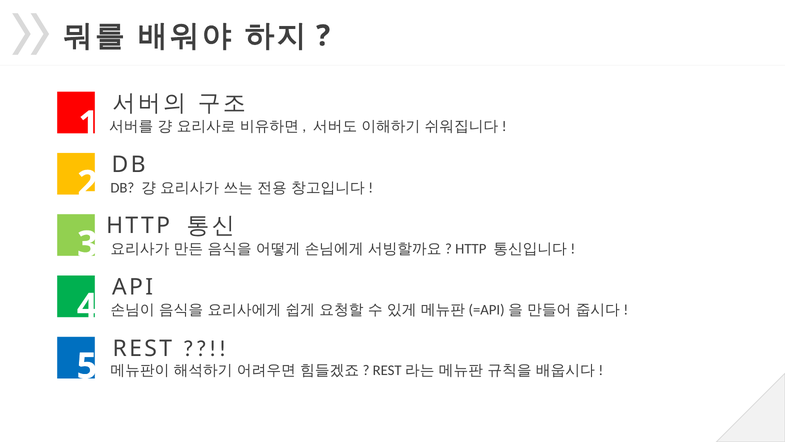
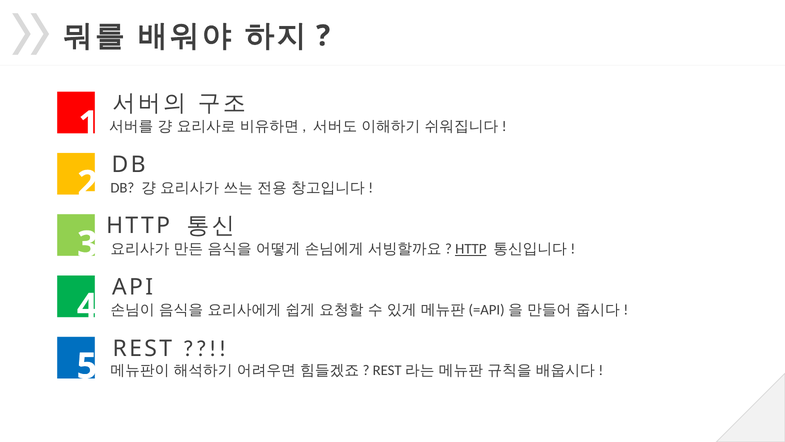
HTTP at (471, 249) underline: none -> present
